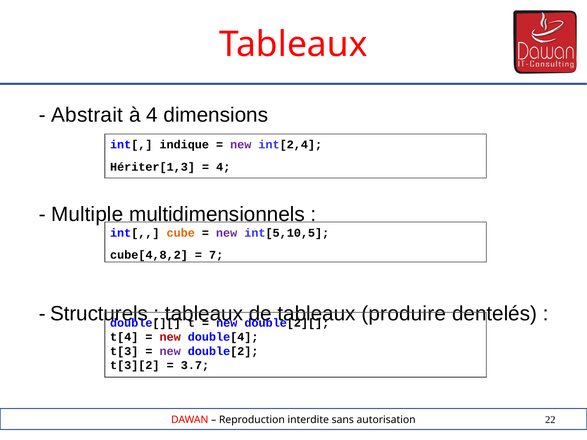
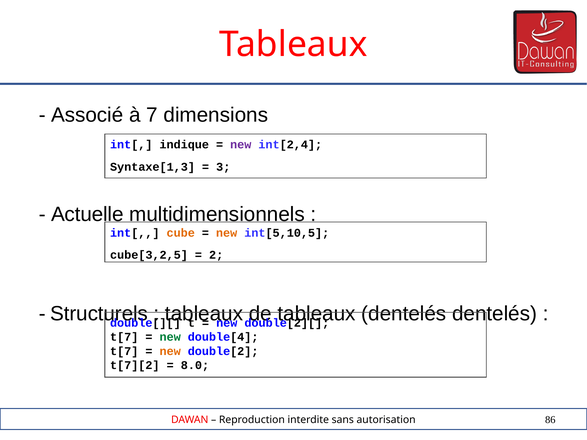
Abstrait: Abstrait -> Associé
à 4: 4 -> 7
Hériter[1,3: Hériter[1,3 -> Syntaxe[1,3
4 at (223, 167): 4 -> 3
Multiple: Multiple -> Actuelle
new at (227, 233) colour: purple -> orange
cube[4,8,2: cube[4,8,2 -> cube[3,2,5
7: 7 -> 2
tableaux produire: produire -> dentelés
t[4 at (124, 337): t[4 -> t[7
new at (170, 337) colour: red -> green
t[3 at (124, 351): t[3 -> t[7
new at (170, 351) colour: purple -> orange
t[3][2: t[3][2 -> t[7][2
3.7: 3.7 -> 8.0
22: 22 -> 86
